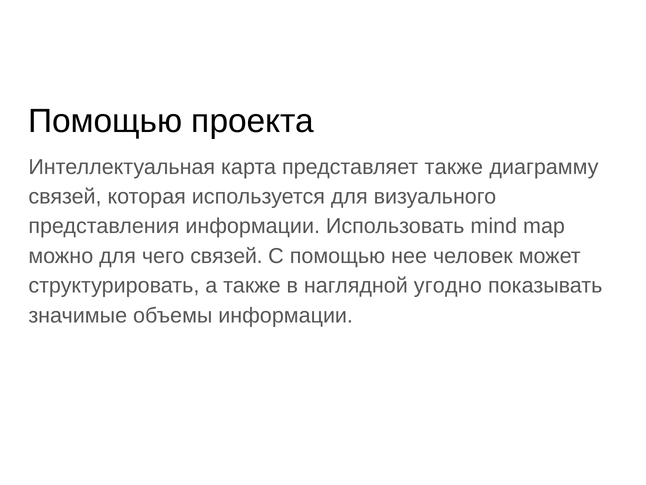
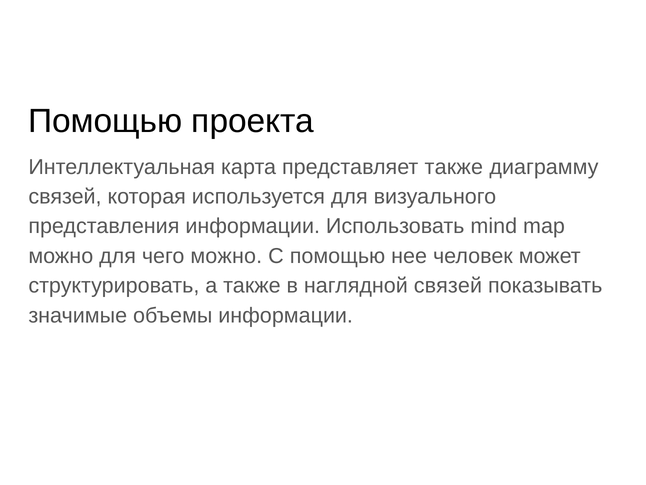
чего связей: связей -> можно
наглядной угодно: угодно -> связей
